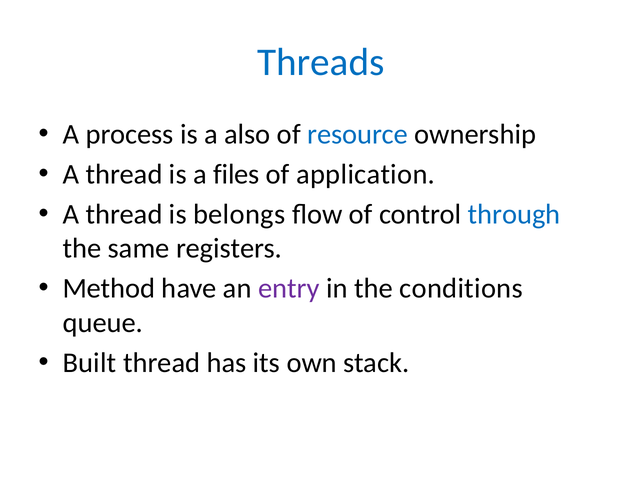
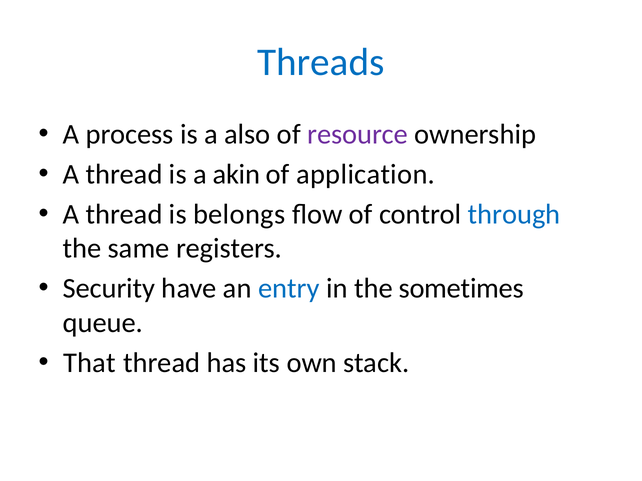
resource colour: blue -> purple
files: files -> akin
Method: Method -> Security
entry colour: purple -> blue
conditions: conditions -> sometimes
Built: Built -> That
